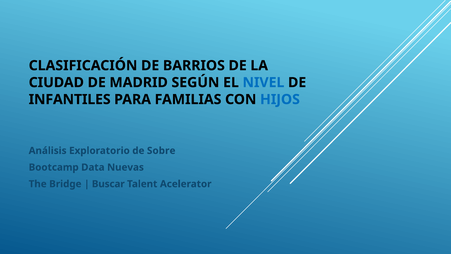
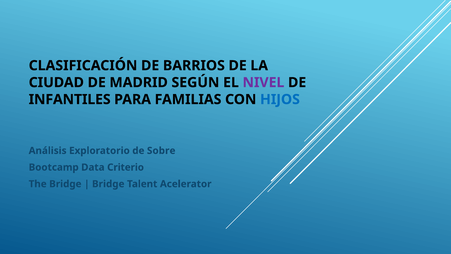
NIVEL colour: blue -> purple
Nuevas: Nuevas -> Criterio
Buscar at (108, 184): Buscar -> Bridge
